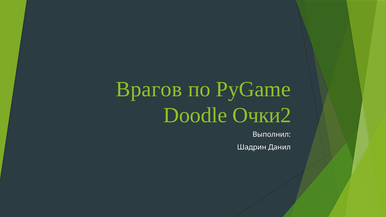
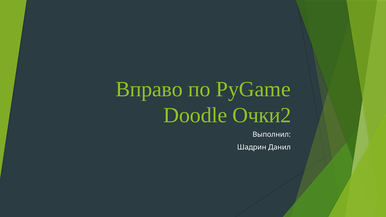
Врагов: Врагов -> Вправо
